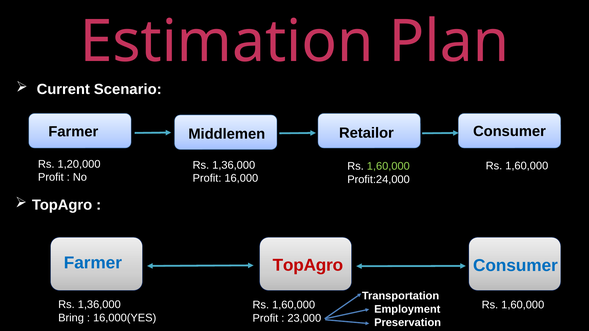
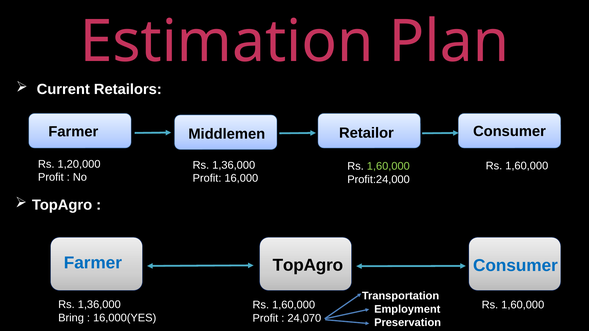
Scenario: Scenario -> Retailors
TopAgro at (308, 265) colour: red -> black
23,000: 23,000 -> 24,070
